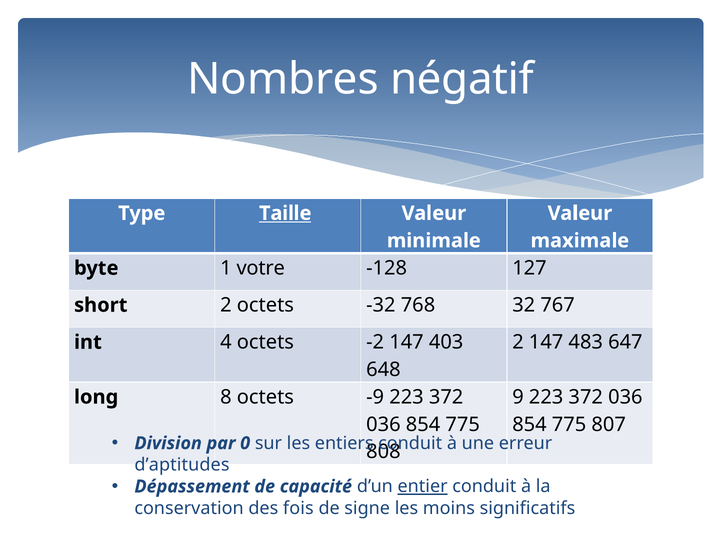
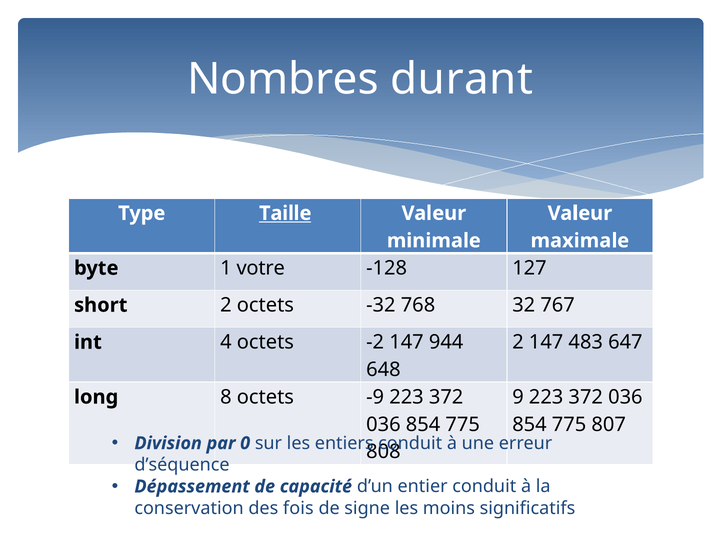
négatif: négatif -> durant
403: 403 -> 944
d’aptitudes: d’aptitudes -> d’séquence
entier underline: present -> none
